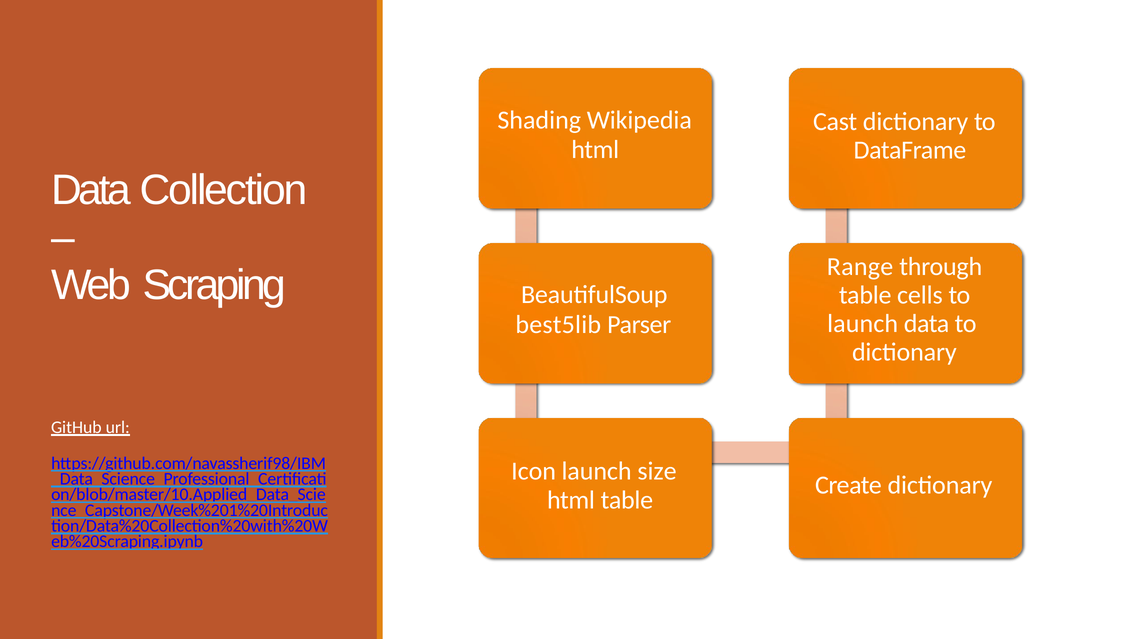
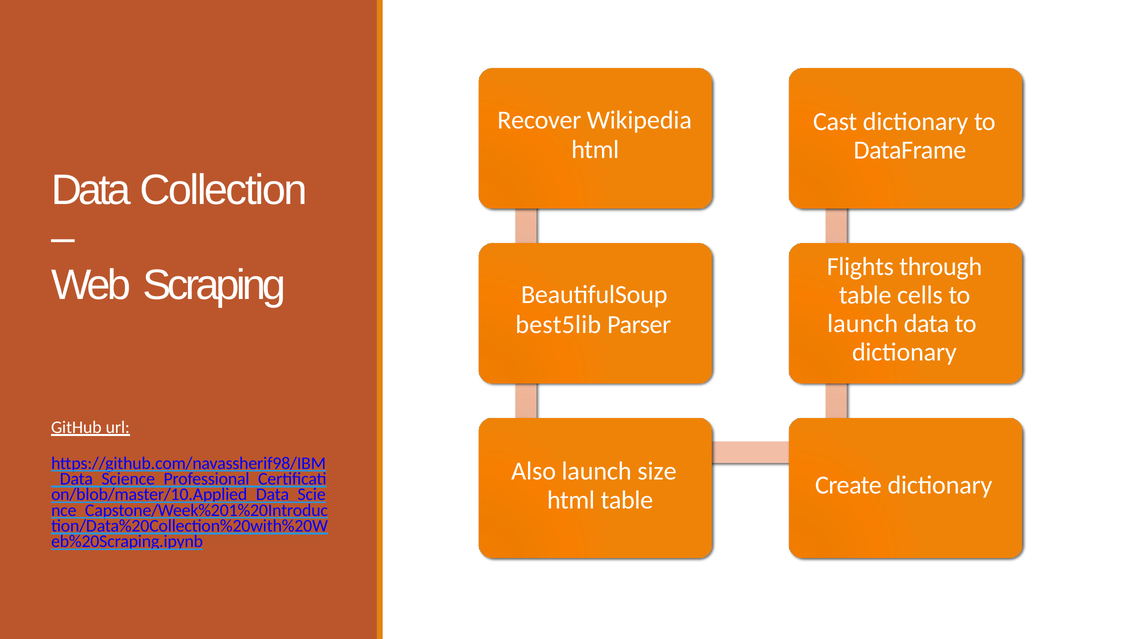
Shading: Shading -> Recover
Range: Range -> Flights
Icon: Icon -> Also
